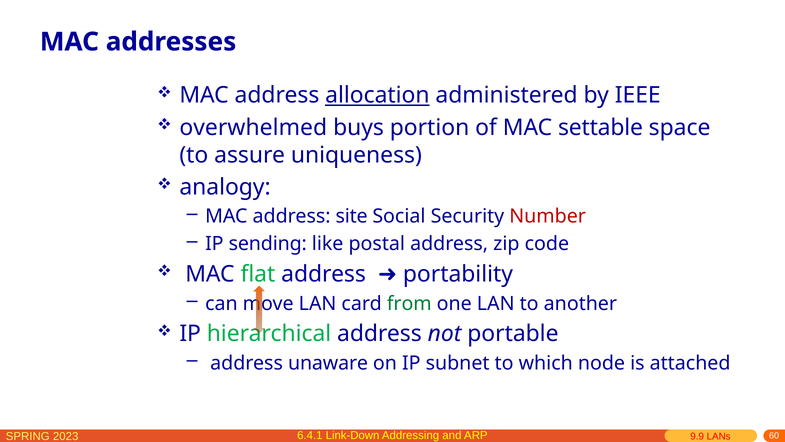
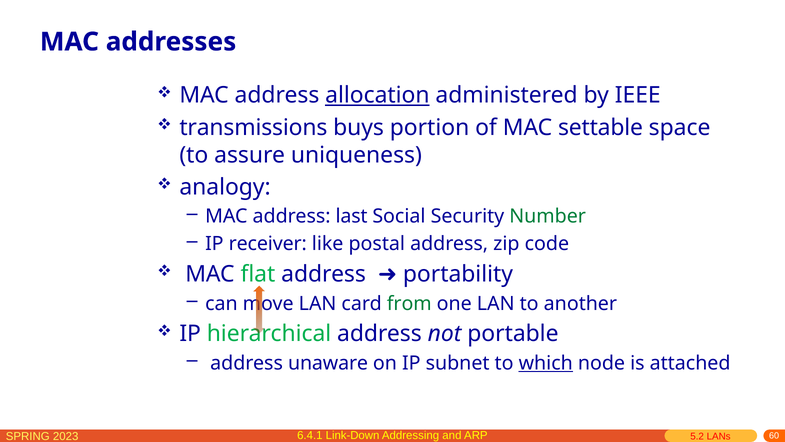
overwhelmed: overwhelmed -> transmissions
site: site -> last
Number colour: red -> green
sending: sending -> receiver
which underline: none -> present
9.9: 9.9 -> 5.2
